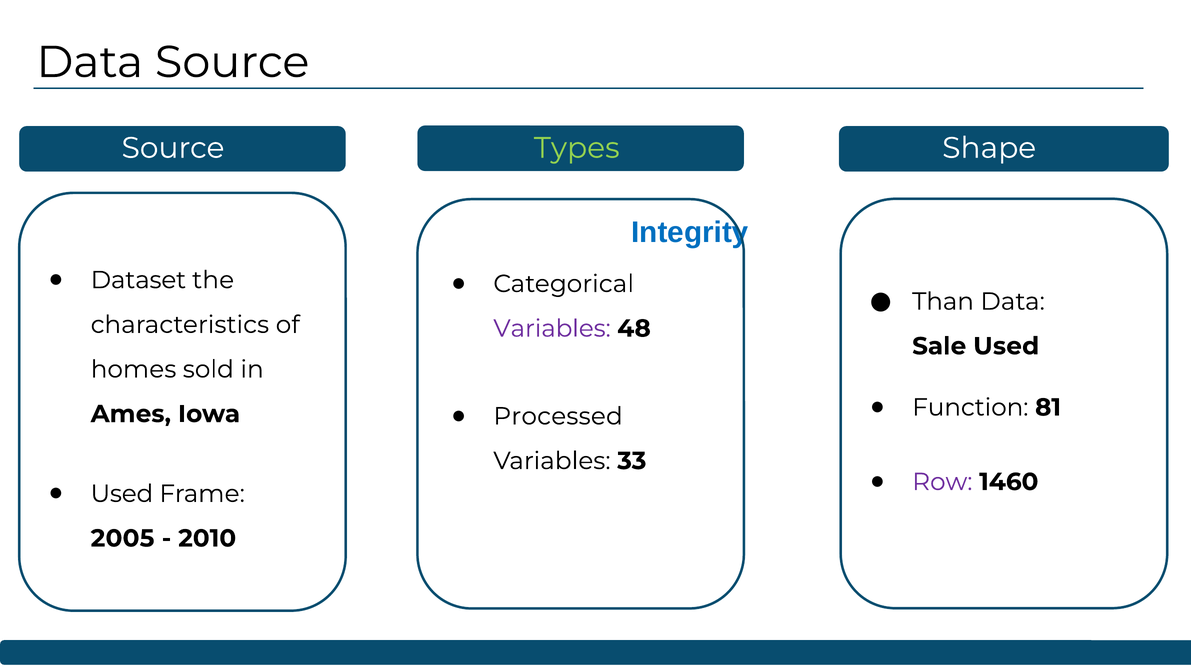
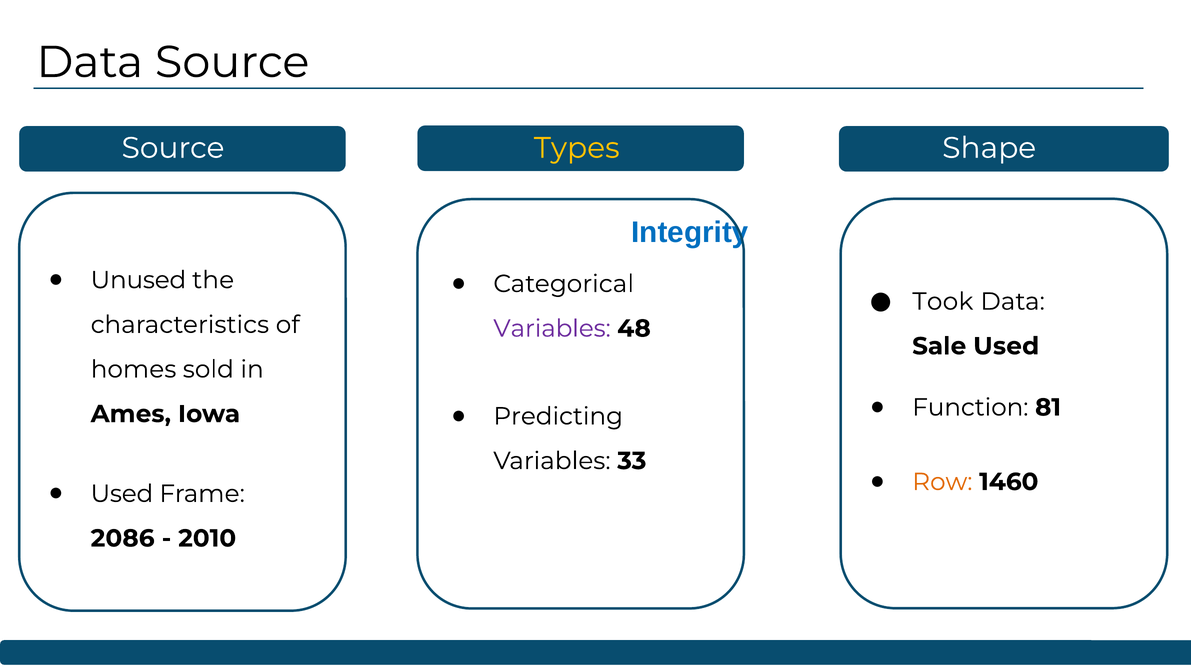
Types colour: light green -> yellow
Dataset: Dataset -> Unused
Than: Than -> Took
Processed: Processed -> Predicting
Row colour: purple -> orange
2005: 2005 -> 2086
